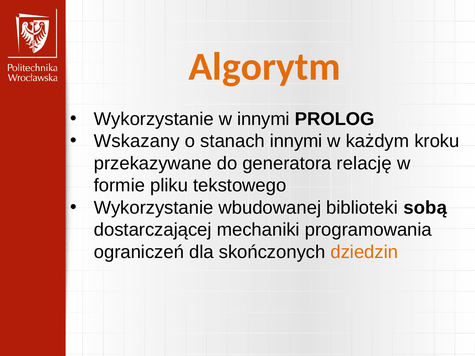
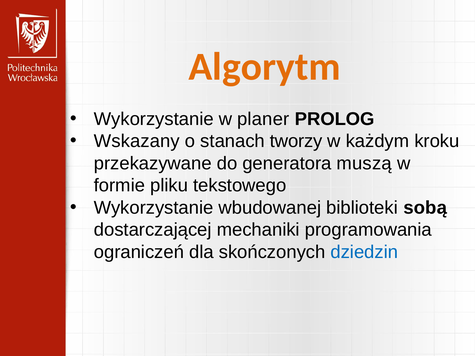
w innymi: innymi -> planer
stanach innymi: innymi -> tworzy
relację: relację -> muszą
dziedzin colour: orange -> blue
